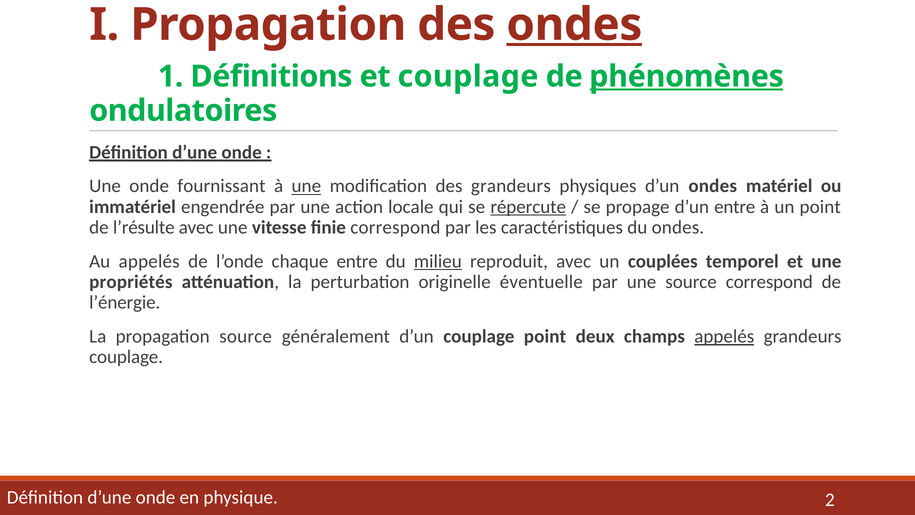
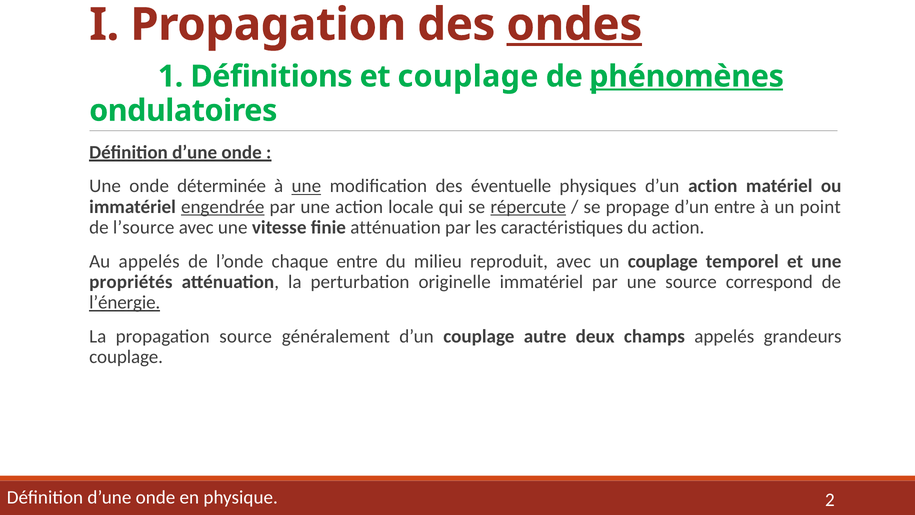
fournissant: fournissant -> déterminée
des grandeurs: grandeurs -> éventuelle
d’un ondes: ondes -> action
engendrée underline: none -> present
l’résulte: l’résulte -> l’source
finie correspond: correspond -> atténuation
du ondes: ondes -> action
milieu underline: present -> none
un couplées: couplées -> couplage
originelle éventuelle: éventuelle -> immatériel
l’énergie underline: none -> present
couplage point: point -> autre
appelés at (724, 336) underline: present -> none
